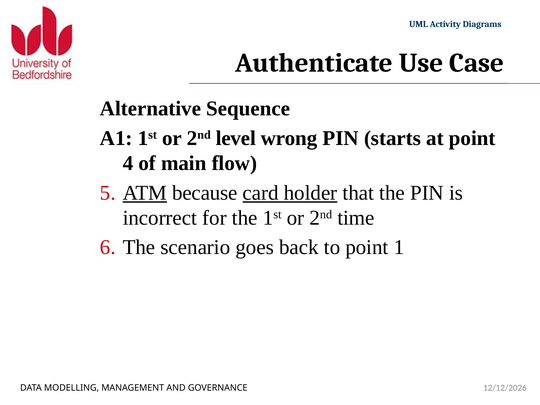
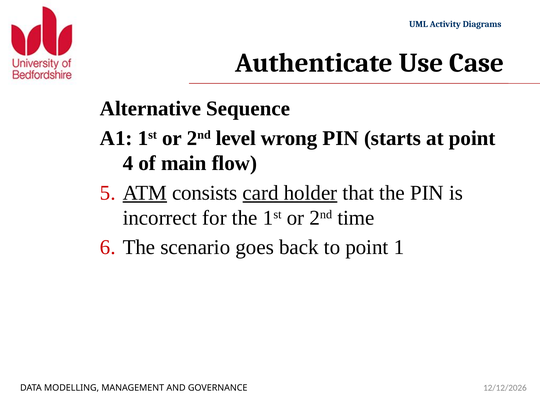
because: because -> consists
